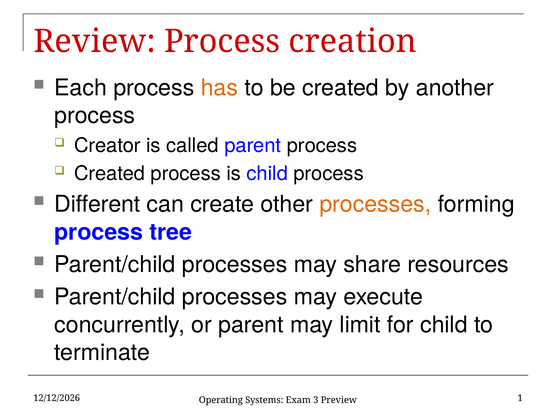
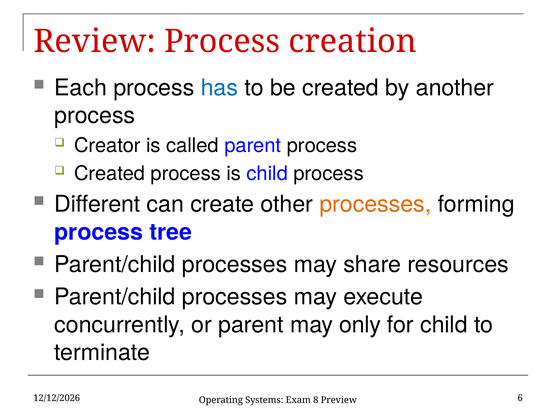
has colour: orange -> blue
limit: limit -> only
1: 1 -> 6
3: 3 -> 8
